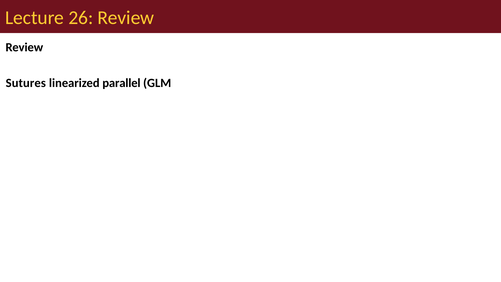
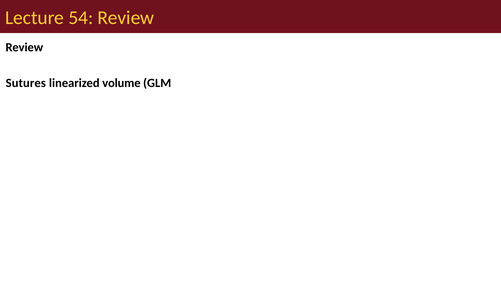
26: 26 -> 54
parallel: parallel -> volume
